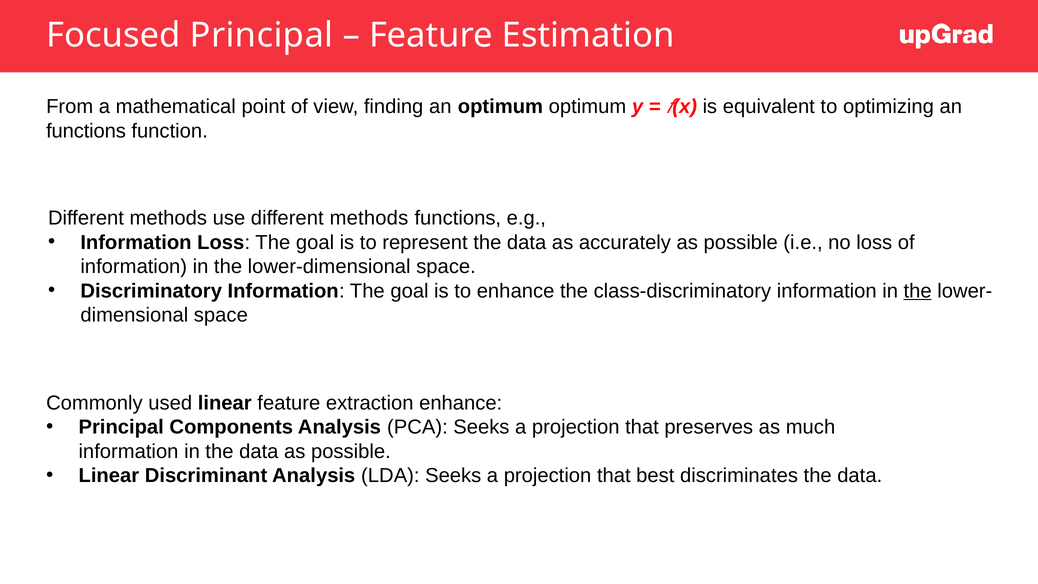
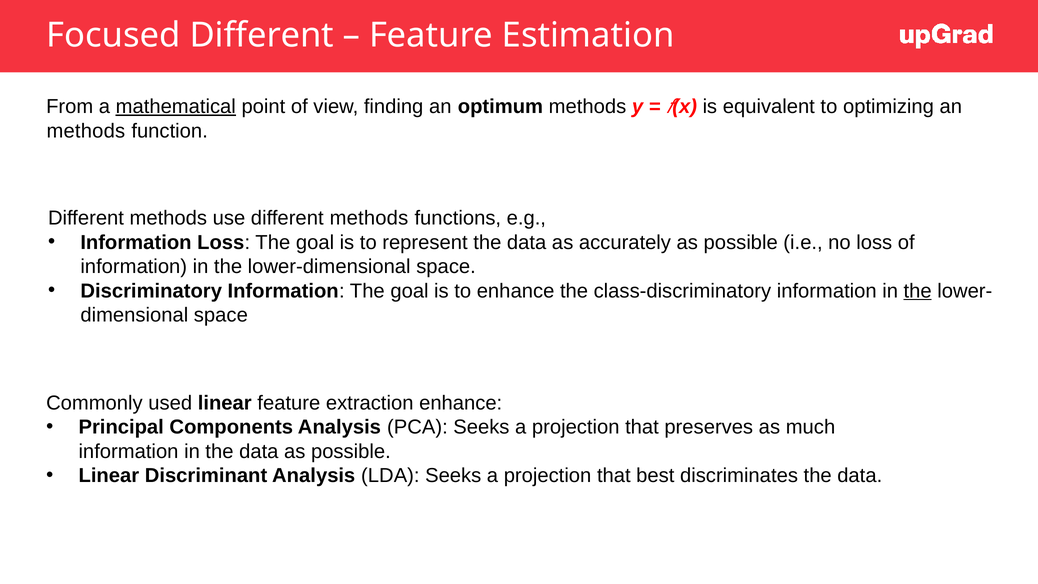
Focused Principal: Principal -> Different
mathematical underline: none -> present
optimum optimum: optimum -> methods
functions at (86, 131): functions -> methods
